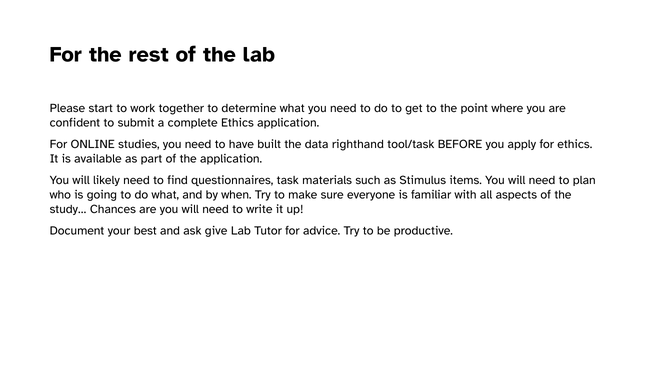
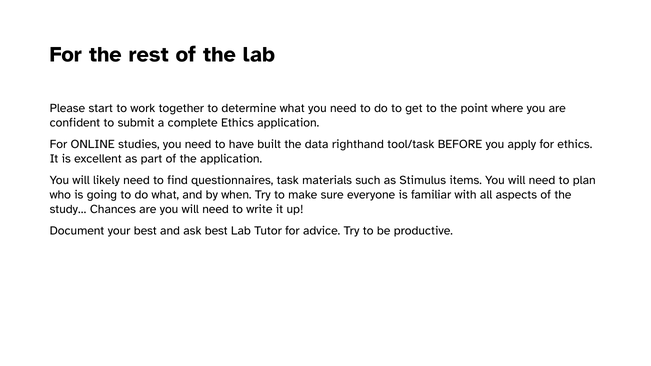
available: available -> excellent
ask give: give -> best
